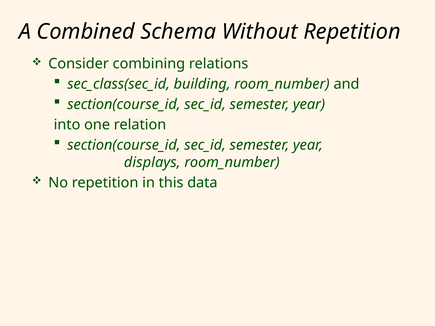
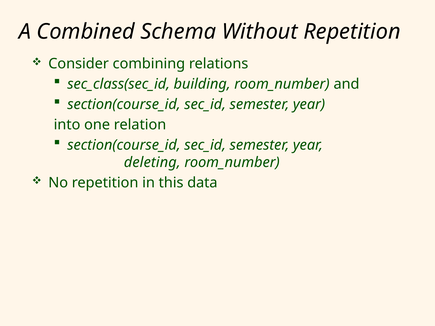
displays: displays -> deleting
